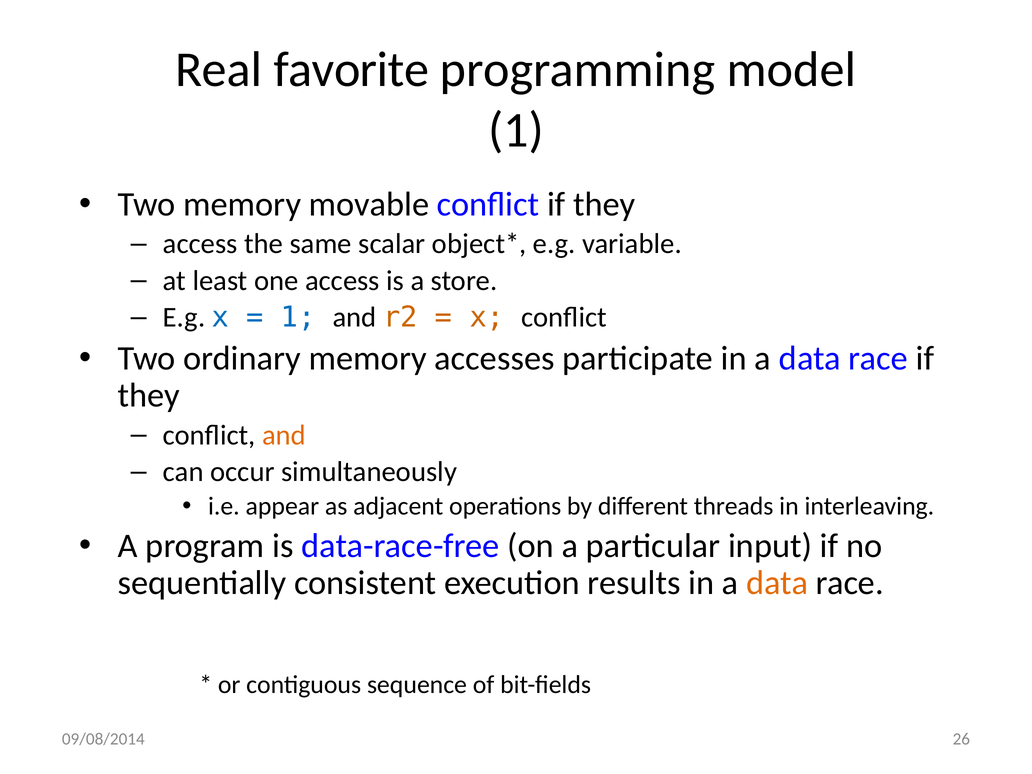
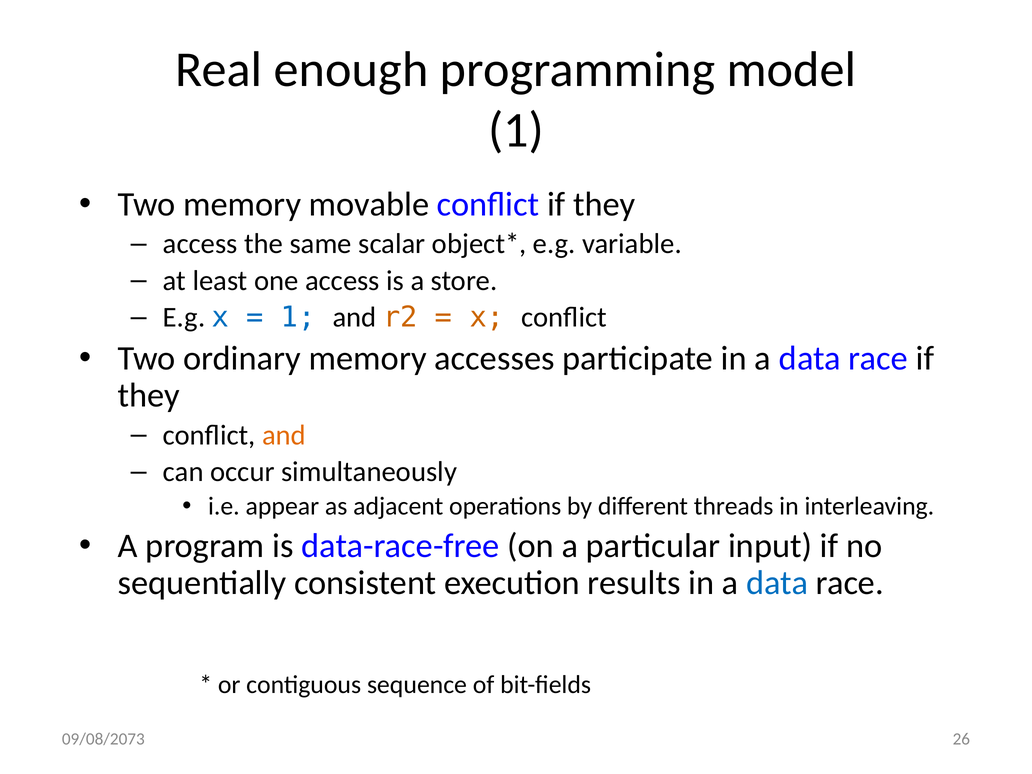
favorite: favorite -> enough
data at (777, 583) colour: orange -> blue
09/08/2014: 09/08/2014 -> 09/08/2073
